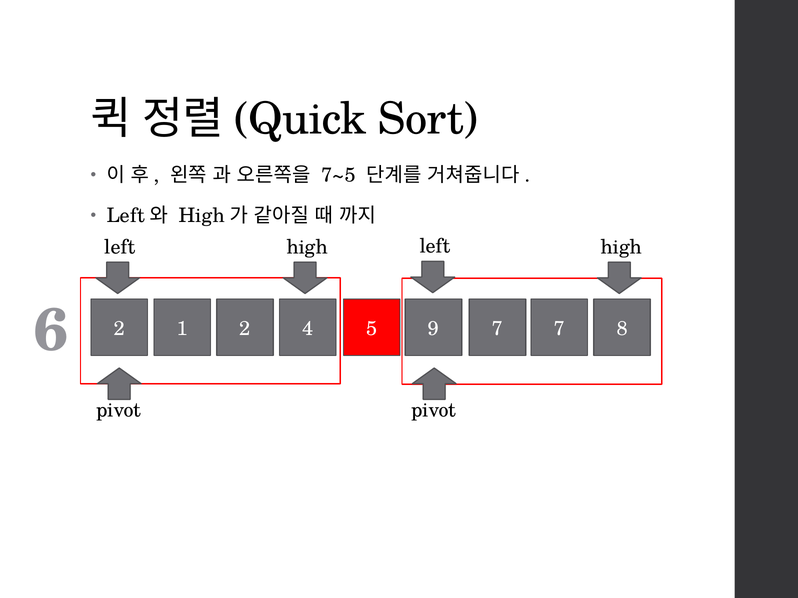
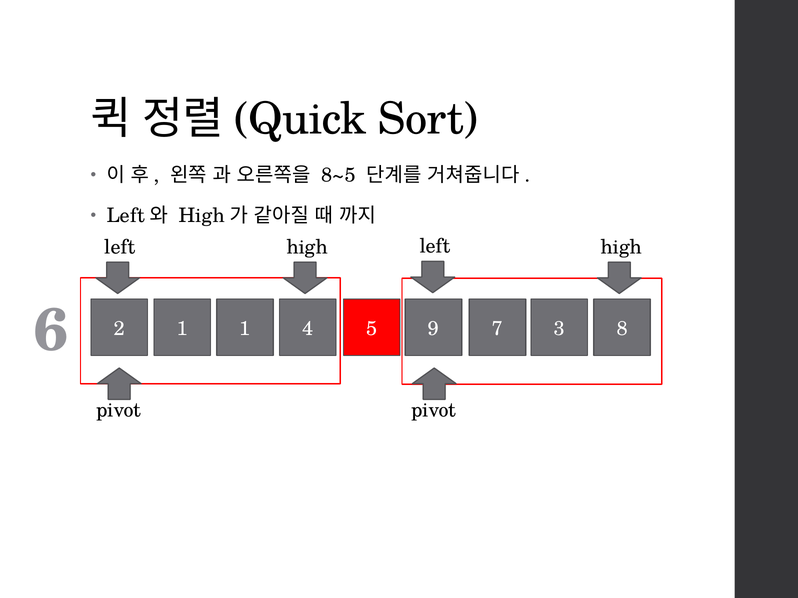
7~5: 7~5 -> 8~5
1 2: 2 -> 1
4 7: 7 -> 3
